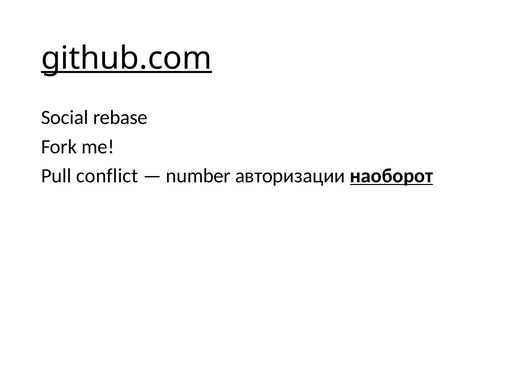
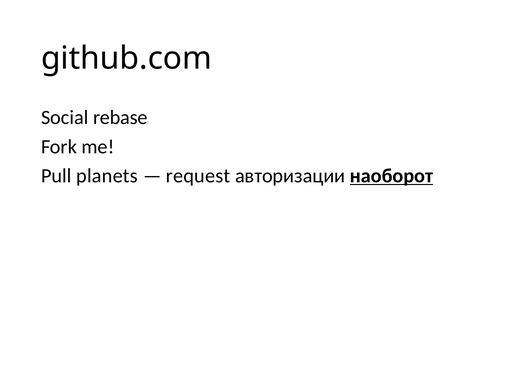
github.com underline: present -> none
conflict: conflict -> planets
number: number -> request
